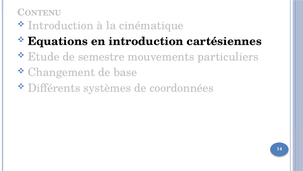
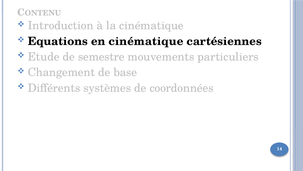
en introduction: introduction -> cinématique
